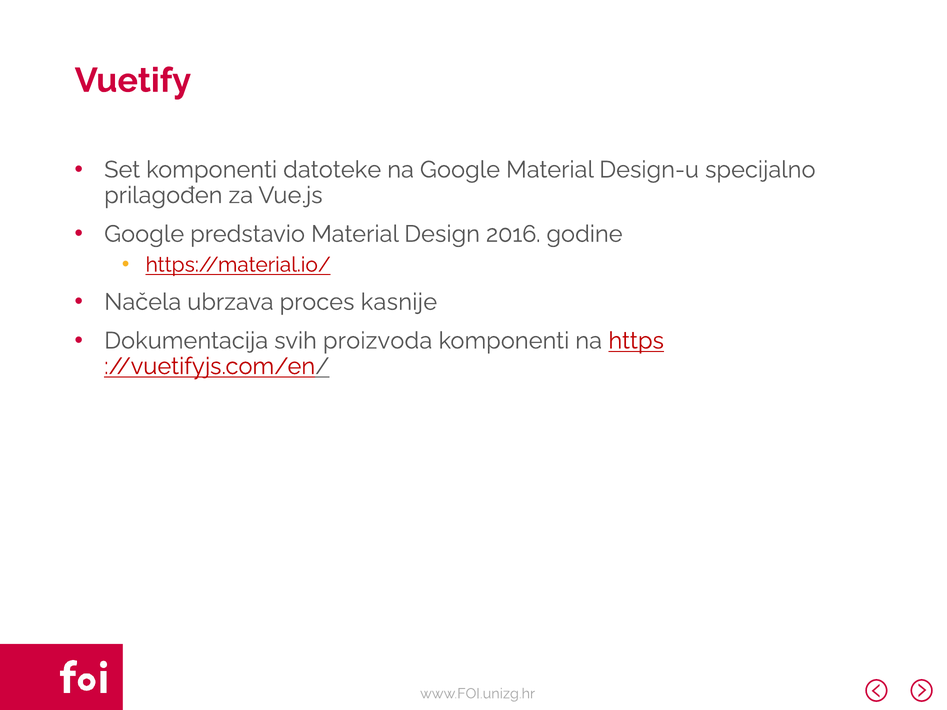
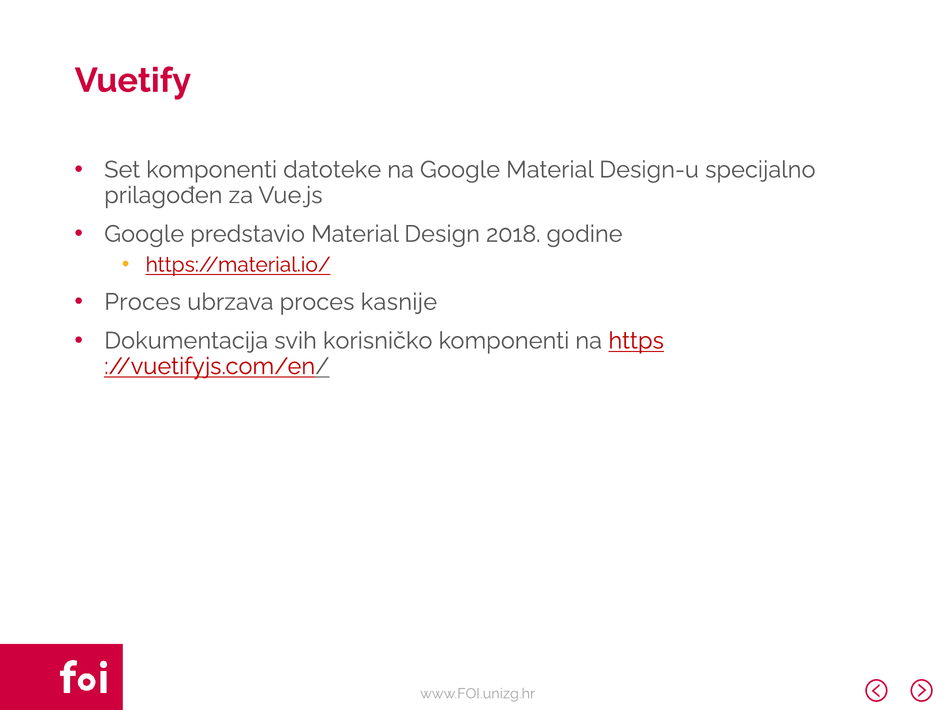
2016: 2016 -> 2018
Načela at (143, 302): Načela -> Proces
proizvoda: proizvoda -> korisničko
